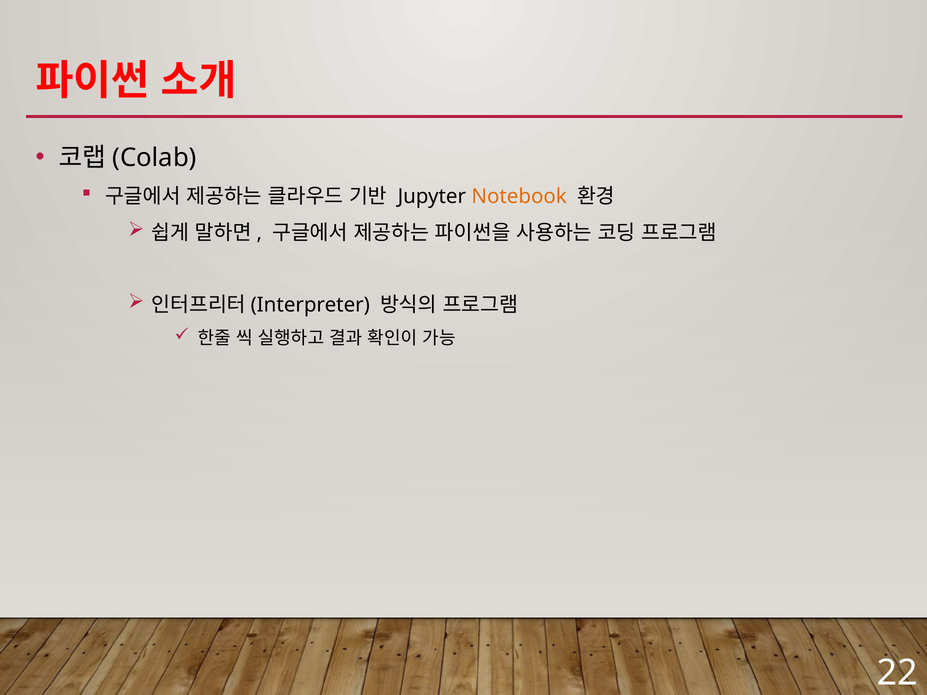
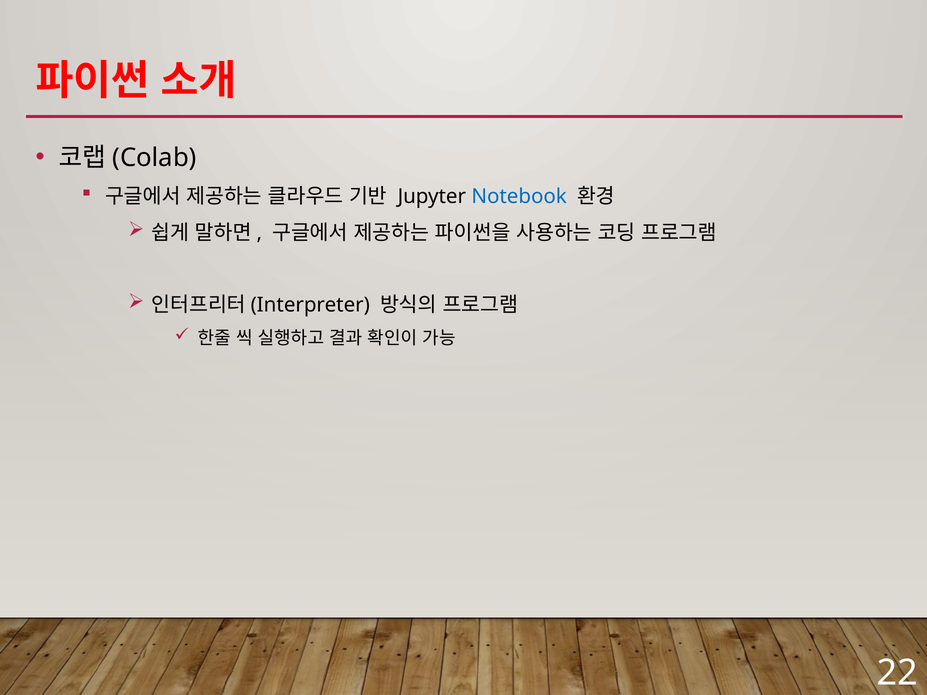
Notebook colour: orange -> blue
